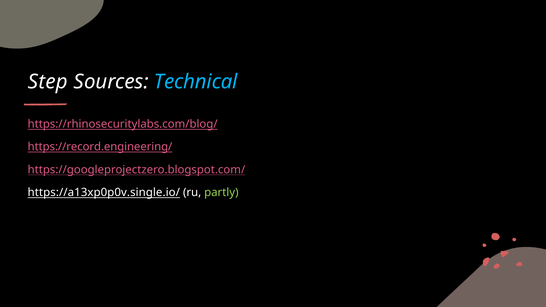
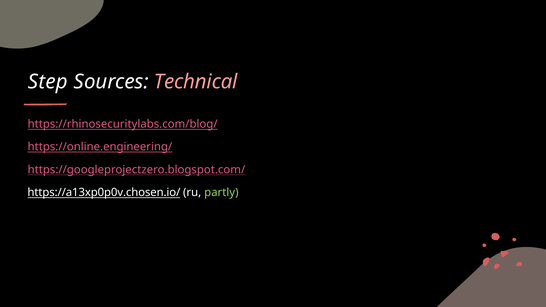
Technical colour: light blue -> pink
https://record.engineering/: https://record.engineering/ -> https://online.engineering/
https://a13xp0p0v.single.io/: https://a13xp0p0v.single.io/ -> https://a13xp0p0v.chosen.io/
